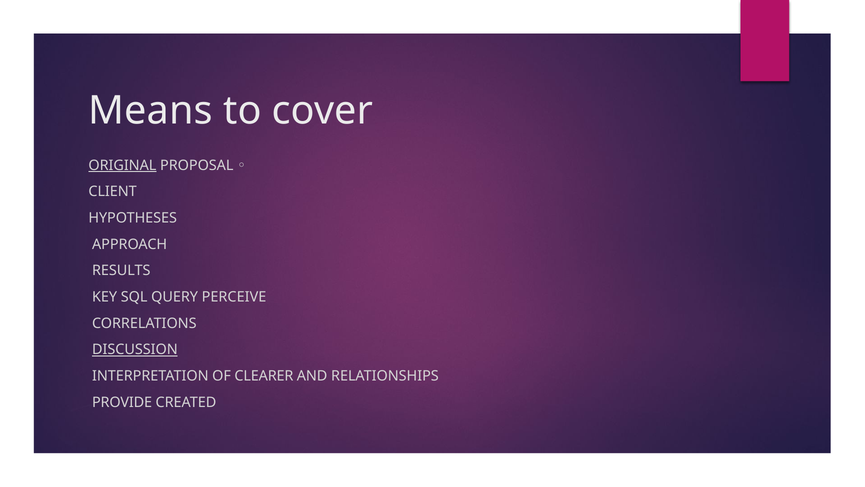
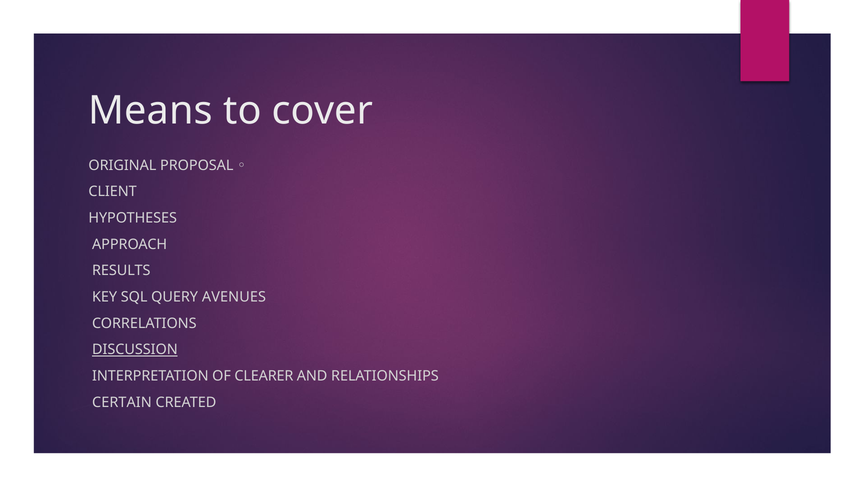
ORIGINAL underline: present -> none
PERCEIVE: PERCEIVE -> AVENUES
PROVIDE: PROVIDE -> CERTAIN
